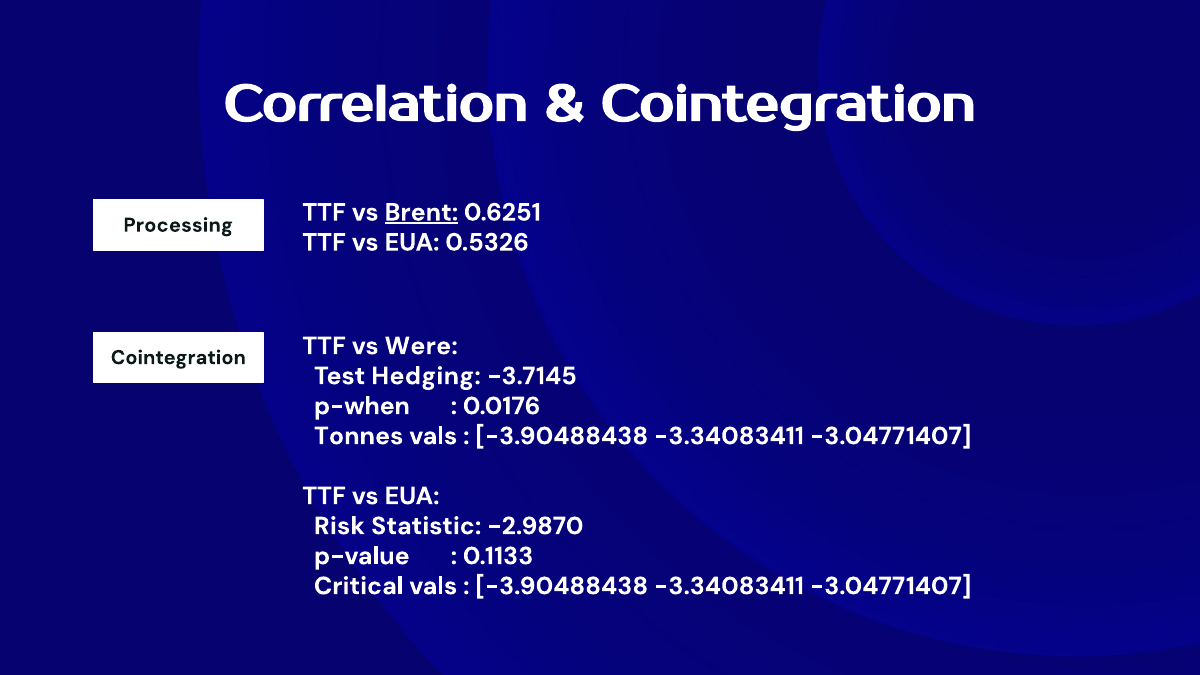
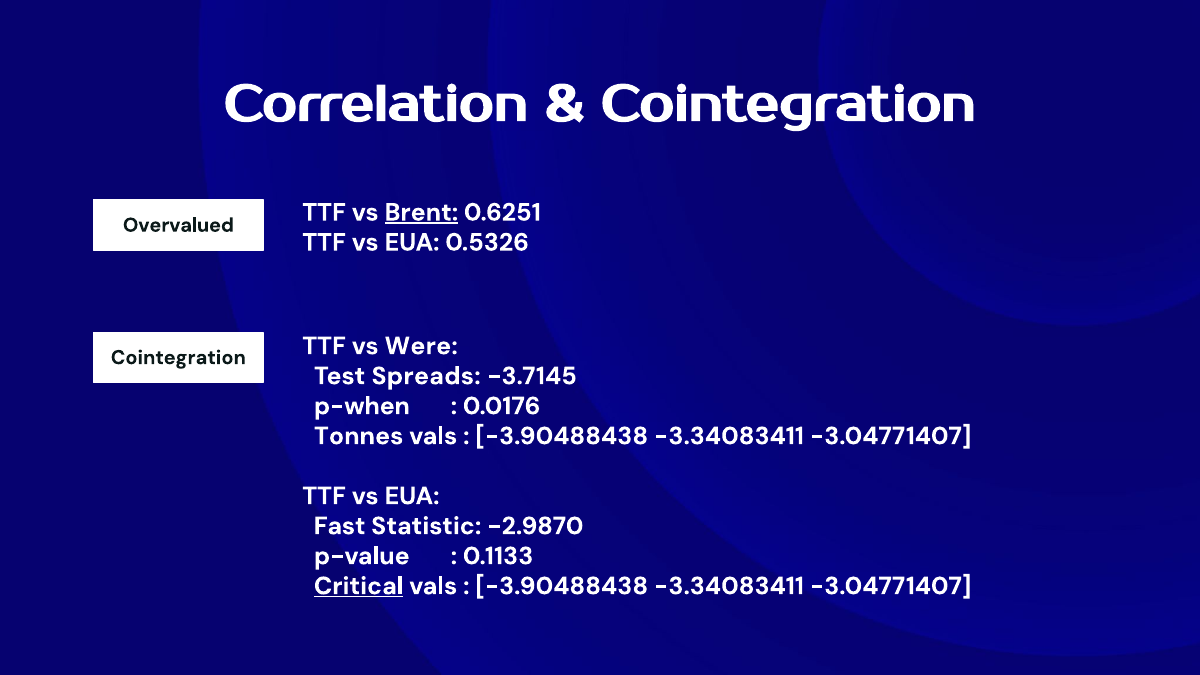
Processing: Processing -> Overvalued
Hedging: Hedging -> Spreads
Risk: Risk -> Fast
Critical underline: none -> present
